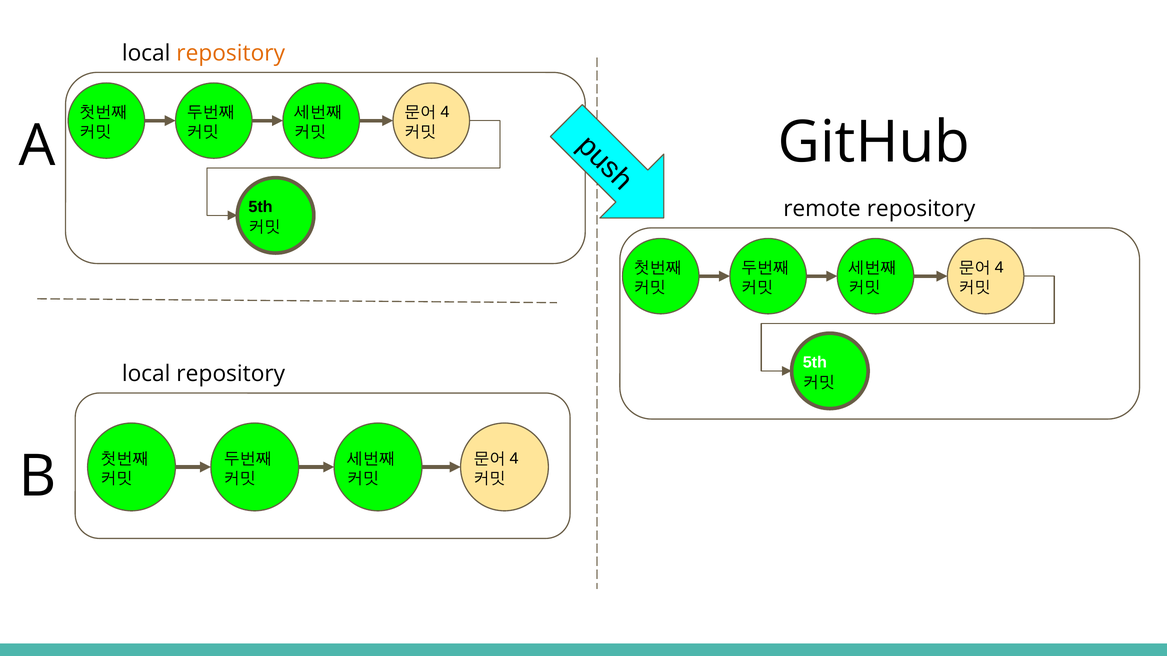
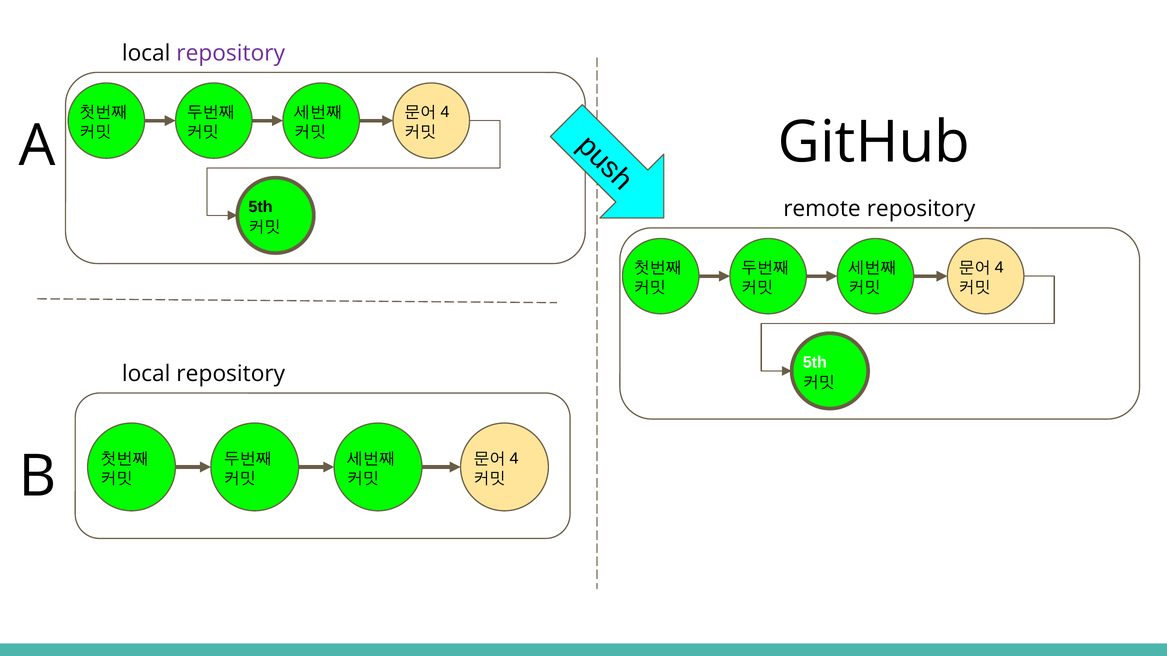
repository at (231, 53) colour: orange -> purple
